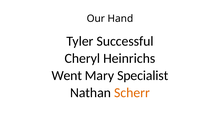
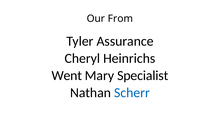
Hand: Hand -> From
Successful: Successful -> Assurance
Scherr colour: orange -> blue
